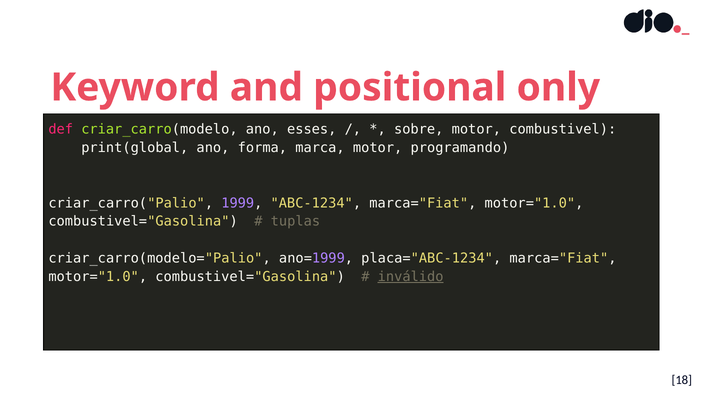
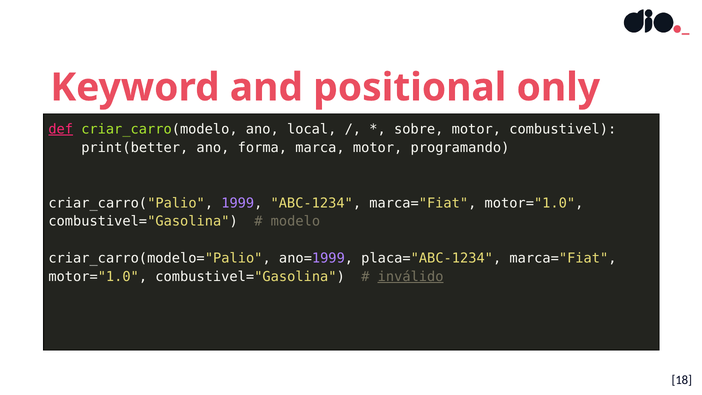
def underline: none -> present
esses: esses -> local
print(global: print(global -> print(better
tuplas: tuplas -> modelo
